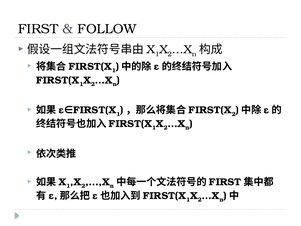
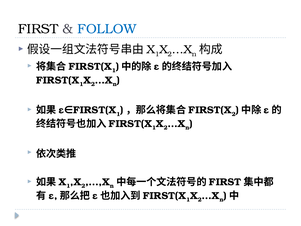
FOLLOW colour: black -> blue
